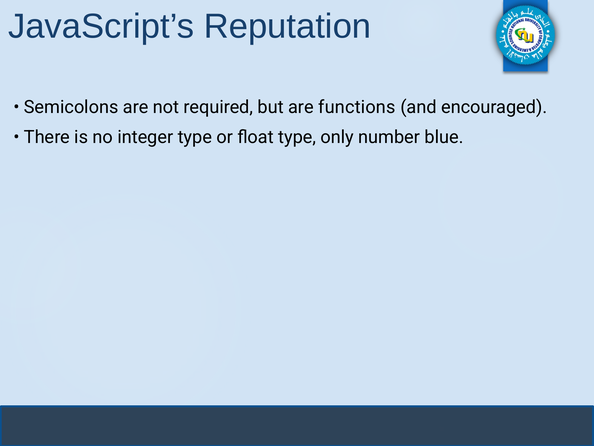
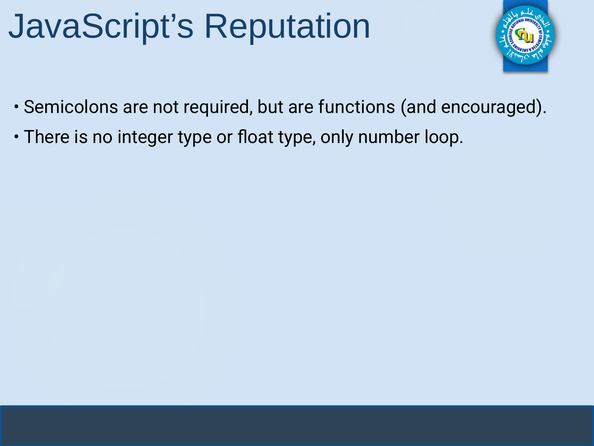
blue: blue -> loop
